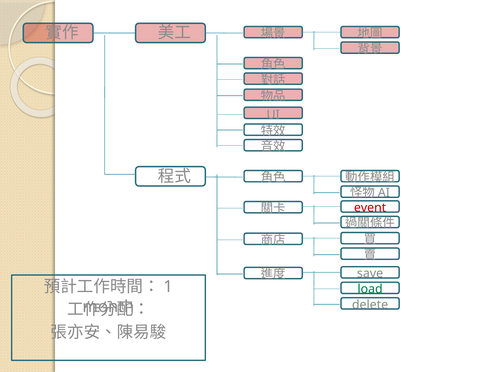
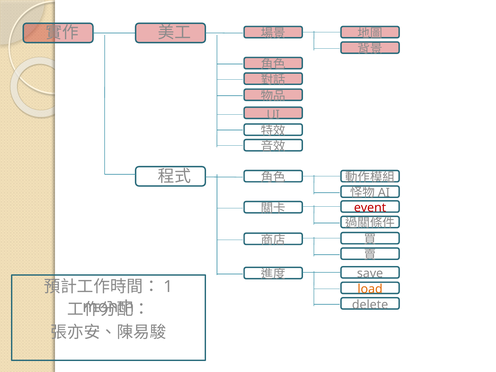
load colour: green -> orange
